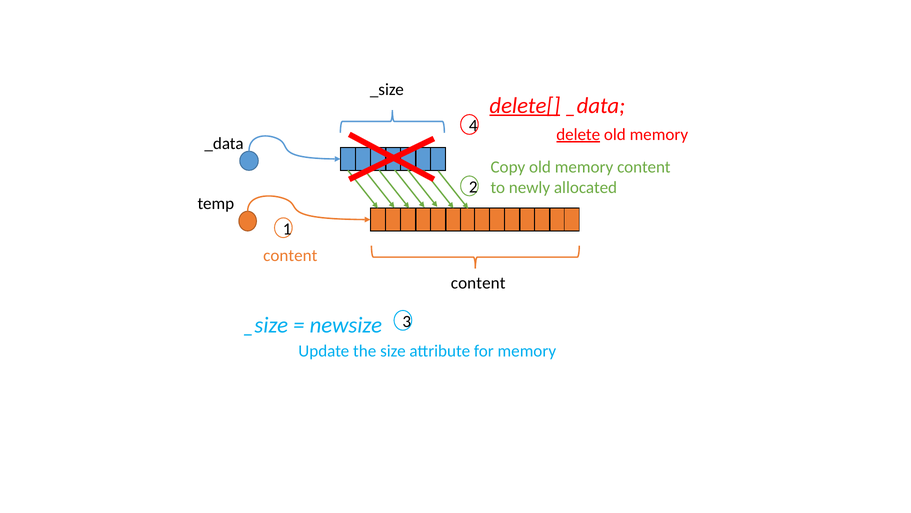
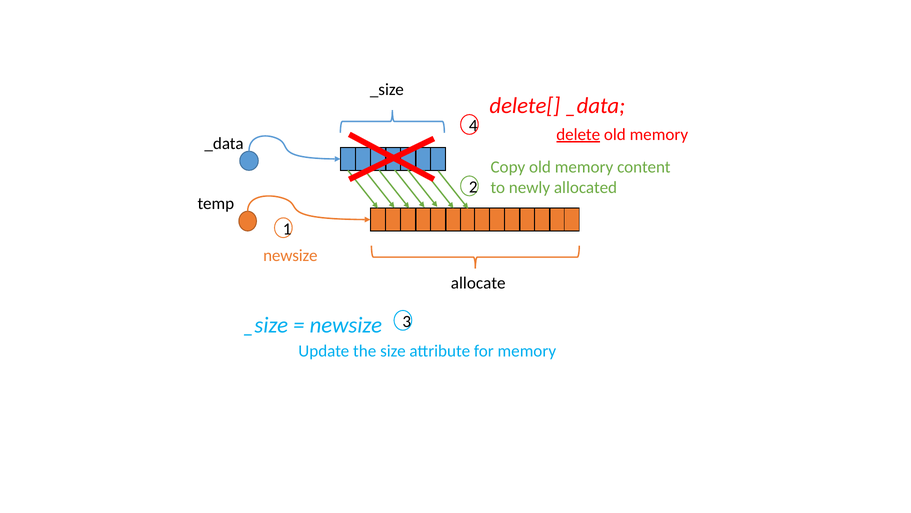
delete[ underline: present -> none
content at (290, 255): content -> newsize
content at (478, 283): content -> allocate
